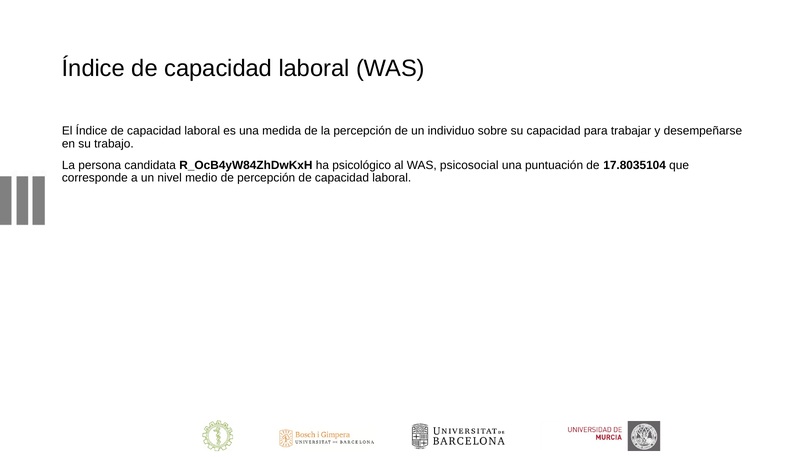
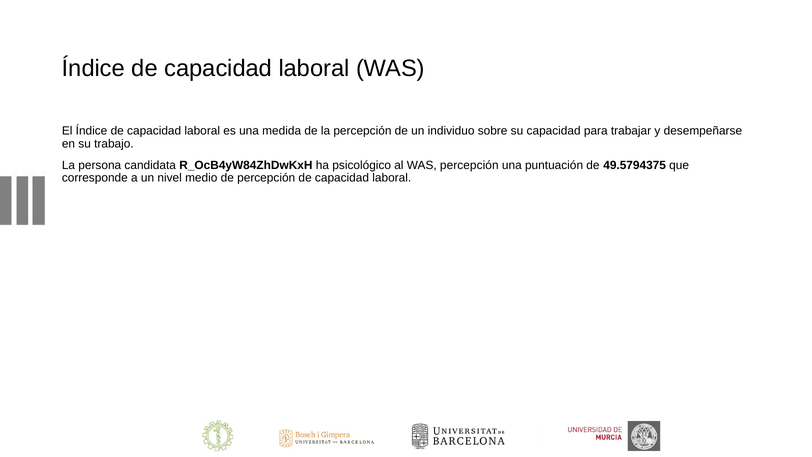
WAS psicosocial: psicosocial -> percepción
17.8035104: 17.8035104 -> 49.5794375
